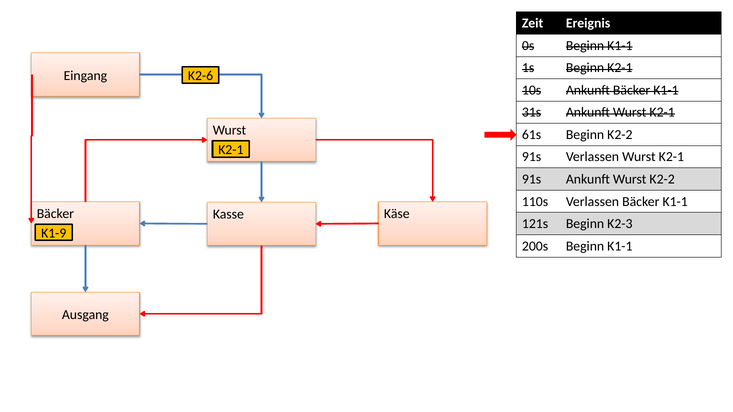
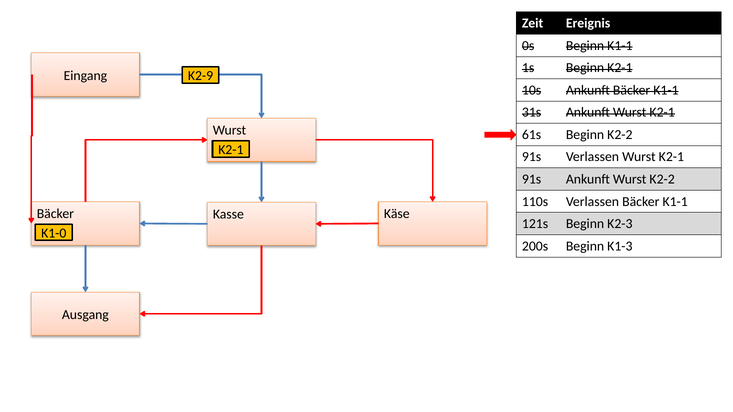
K2-6: K2-6 -> K2-9
K1-9: K1-9 -> K1-0
200s Beginn K1-1: K1-1 -> K1-3
